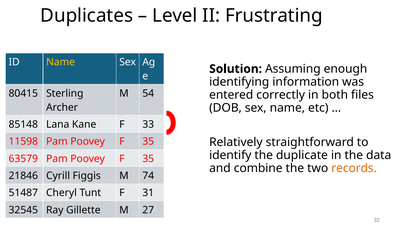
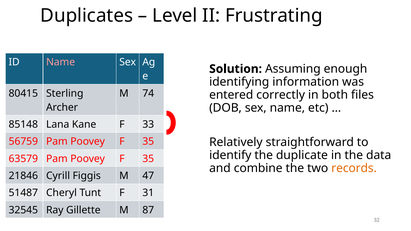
Name at (61, 62) colour: yellow -> pink
54: 54 -> 74
11598: 11598 -> 56759
74: 74 -> 47
27: 27 -> 87
